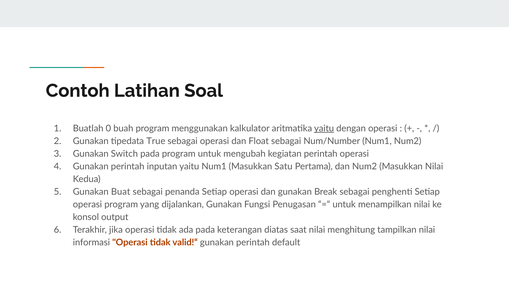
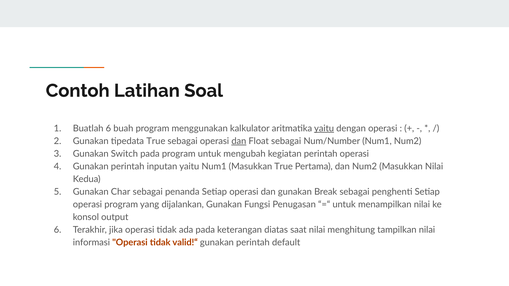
Buatlah 0: 0 -> 6
dan at (239, 141) underline: none -> present
Masukkan Satu: Satu -> True
Buat: Buat -> Char
